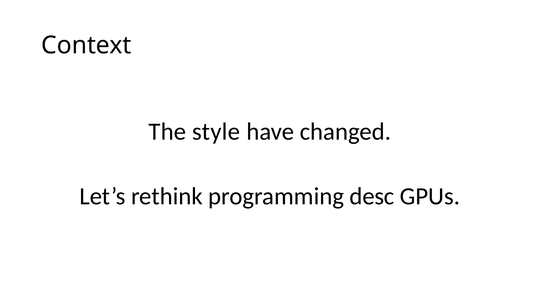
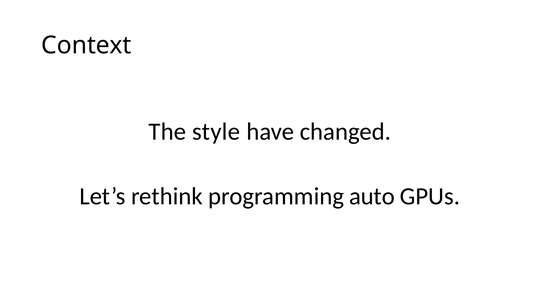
desc: desc -> auto
